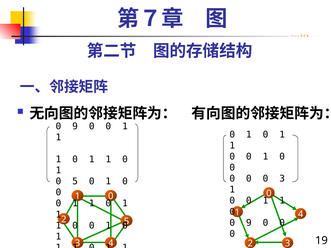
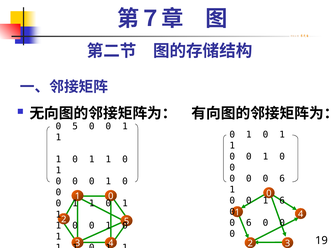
9 at (75, 126): 9 -> 5
0 0 0 3: 3 -> 6
5 at (75, 182): 5 -> 0
1 at (282, 201): 1 -> 6
9 at (249, 223): 9 -> 6
